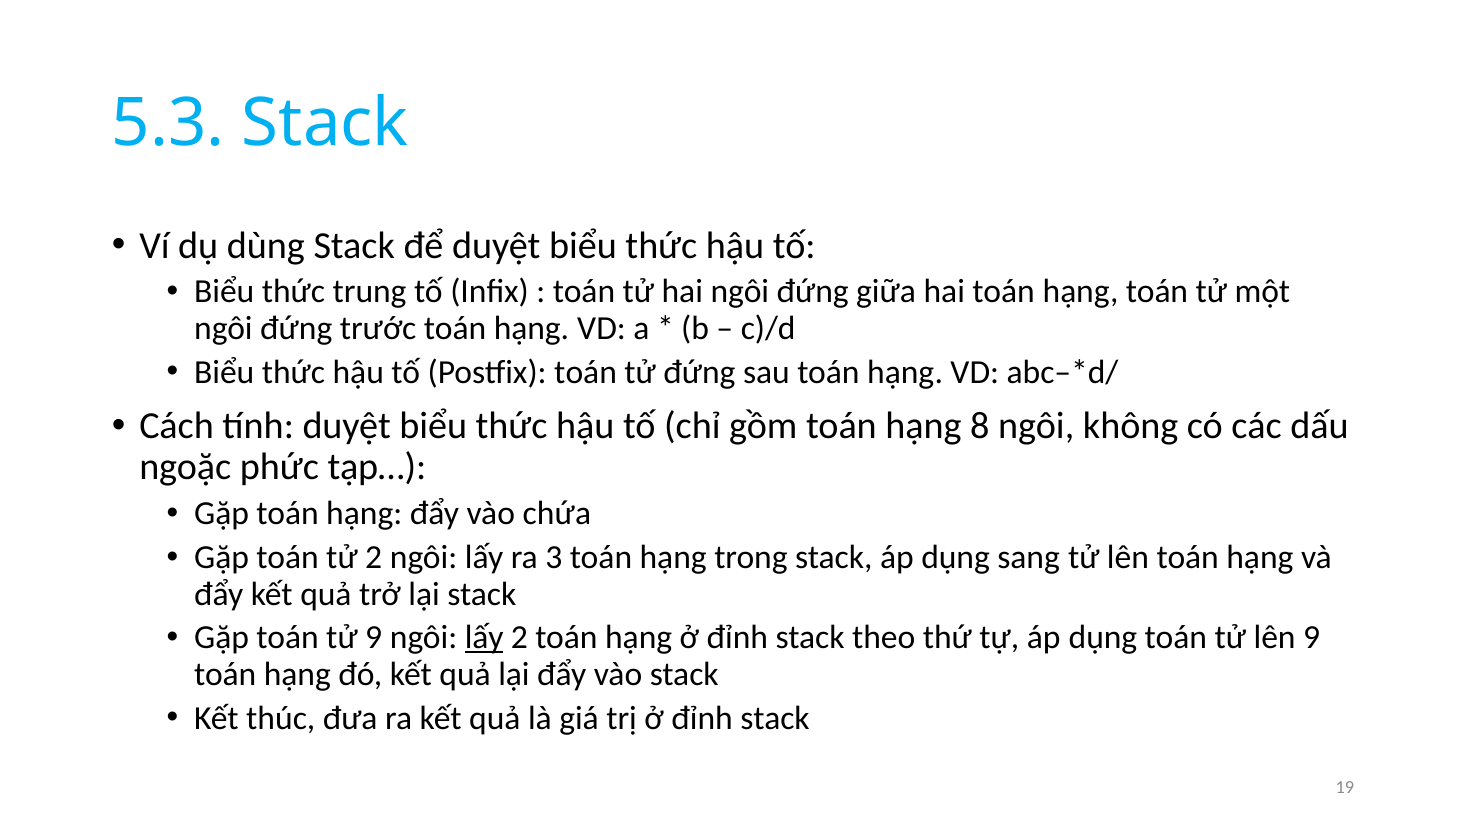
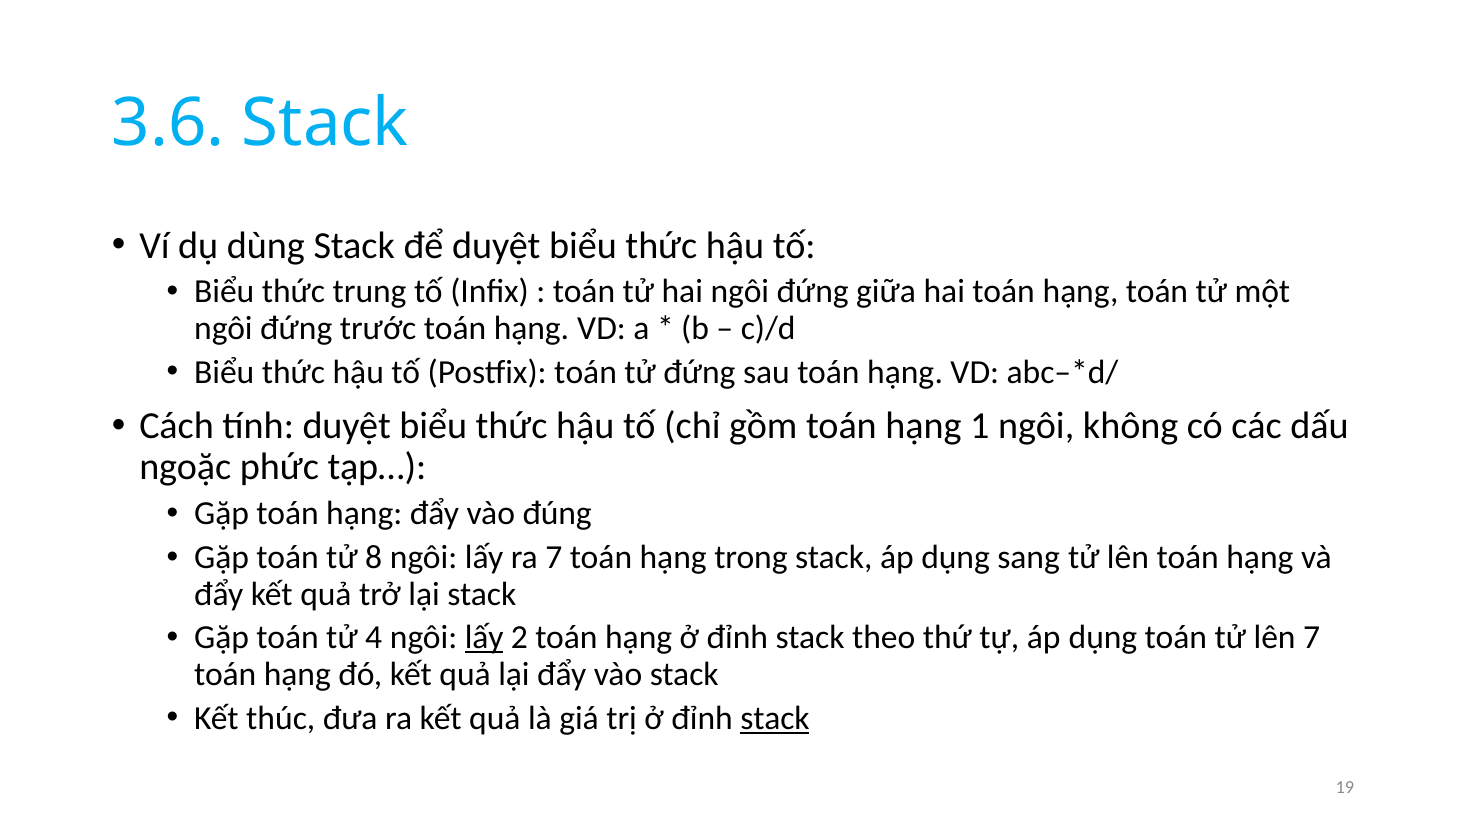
5.3: 5.3 -> 3.6
8: 8 -> 1
chứa: chứa -> đúng
tử 2: 2 -> 8
ra 3: 3 -> 7
tử 9: 9 -> 4
lên 9: 9 -> 7
stack at (775, 718) underline: none -> present
